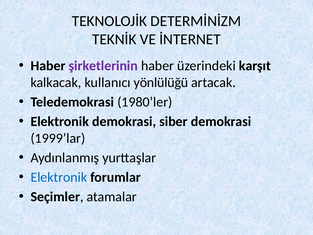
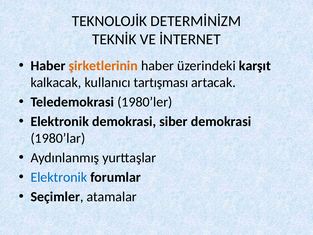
şirketlerinin colour: purple -> orange
yönlülüğü: yönlülüğü -> tartışması
1999’lar: 1999’lar -> 1980’lar
